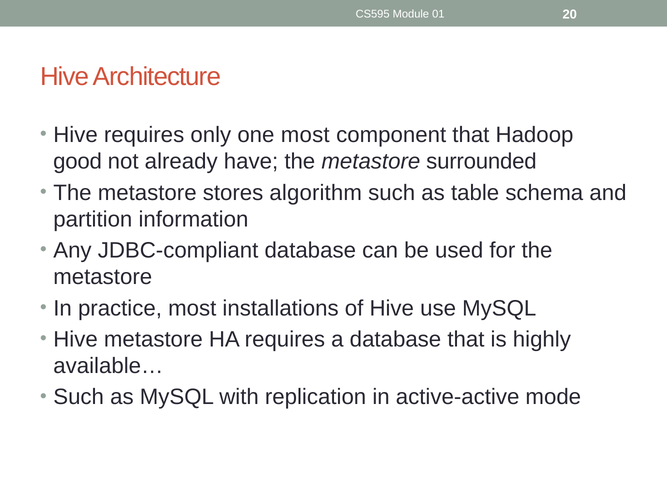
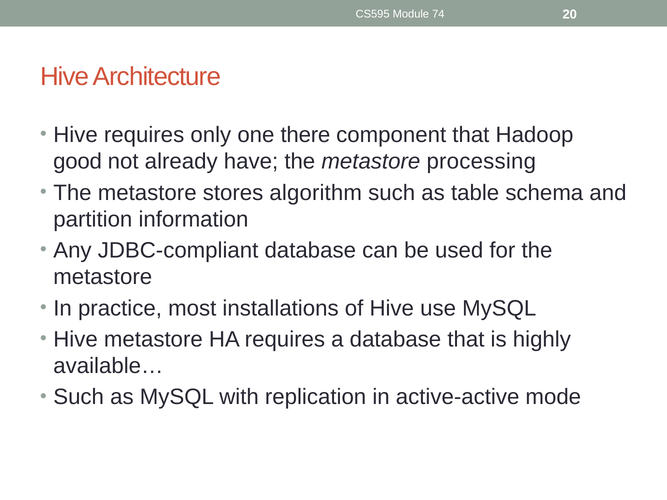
01: 01 -> 74
one most: most -> there
surrounded: surrounded -> processing
